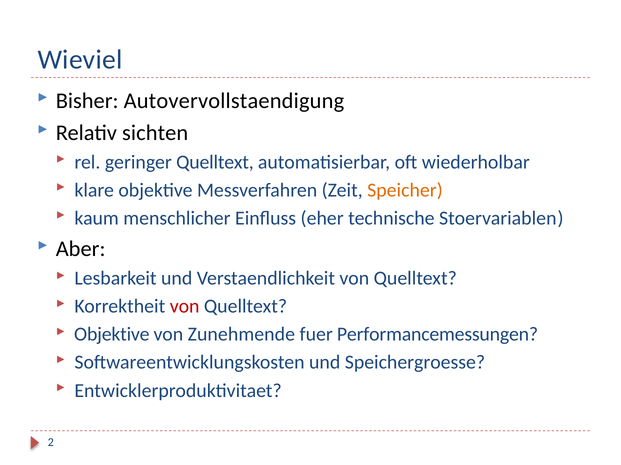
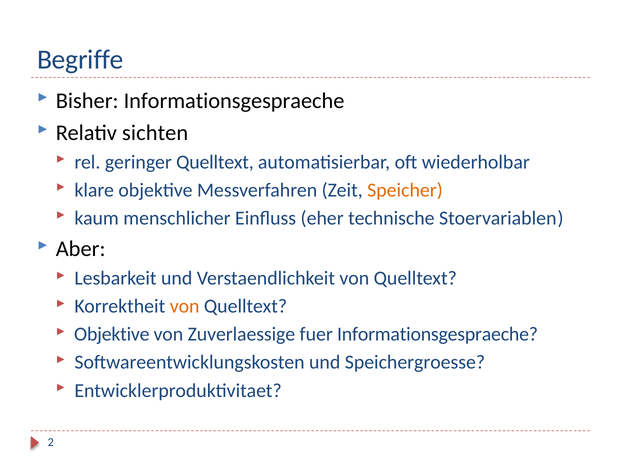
Wieviel: Wieviel -> Begriffe
Bisher Autovervollstaendigung: Autovervollstaendigung -> Informationsgespraeche
von at (185, 307) colour: red -> orange
Zunehmende: Zunehmende -> Zuverlaessige
fuer Performancemessungen: Performancemessungen -> Informationsgespraeche
